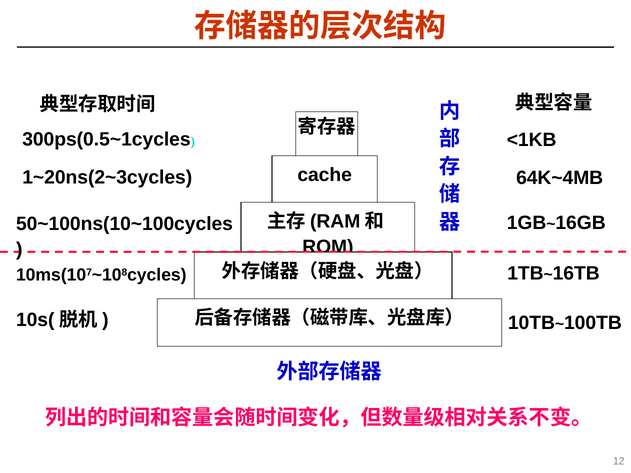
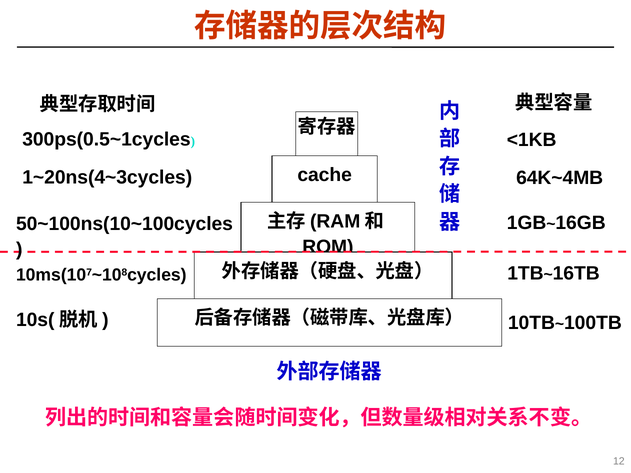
1~20ns(2~3cycles: 1~20ns(2~3cycles -> 1~20ns(4~3cycles
